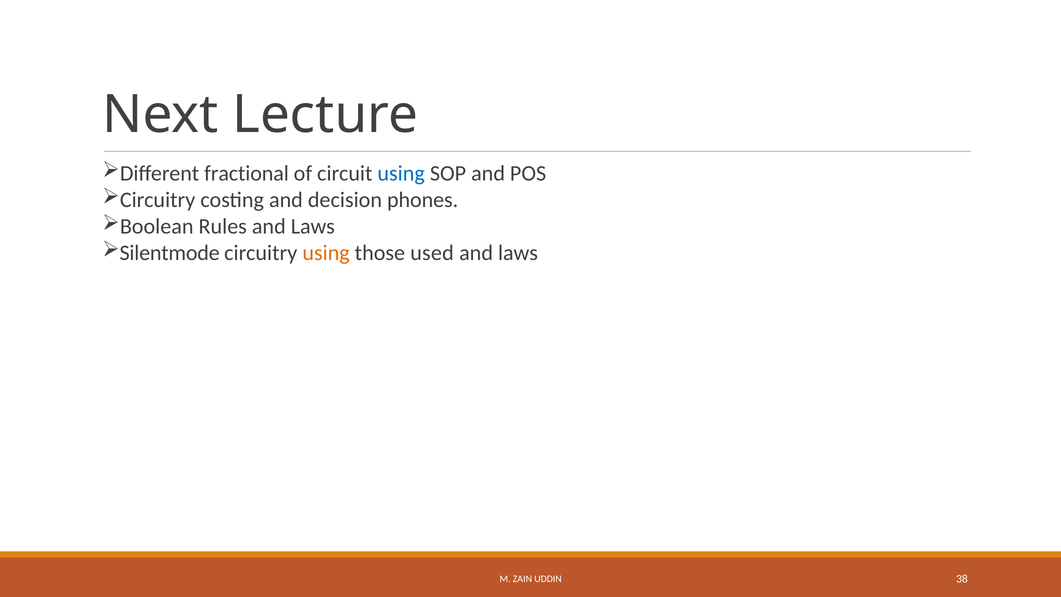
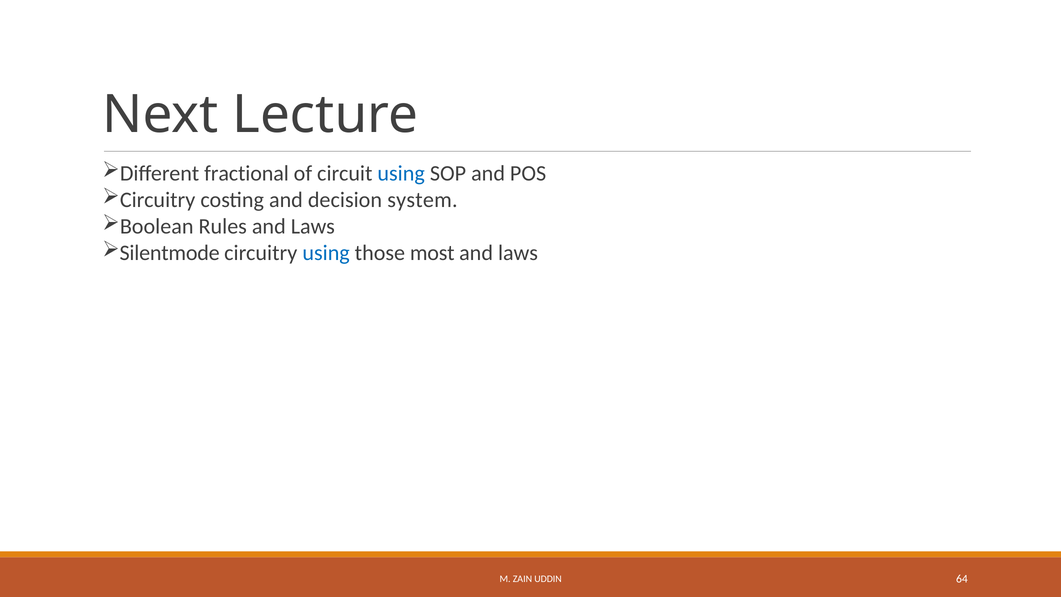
phones: phones -> system
using at (326, 253) colour: orange -> blue
used: used -> most
38: 38 -> 64
